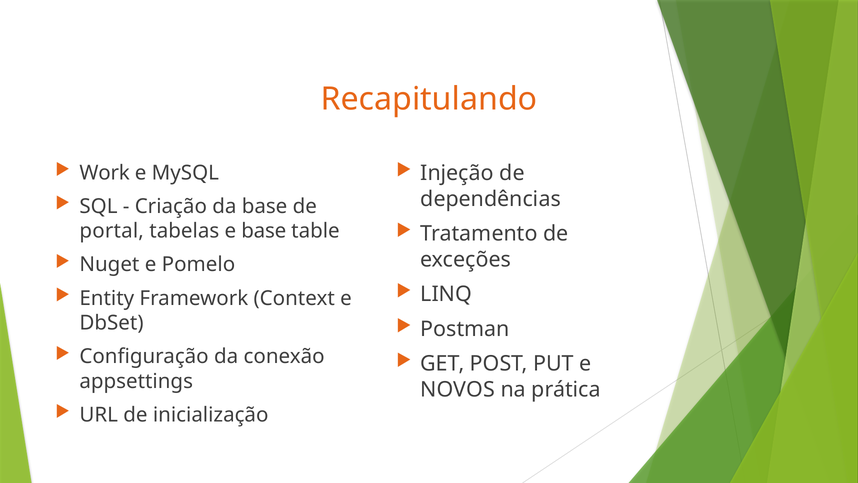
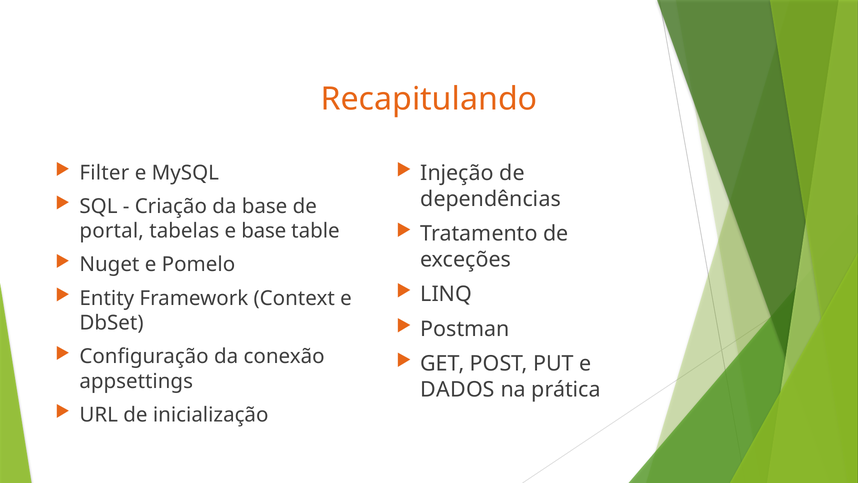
Work: Work -> Filter
NOVOS: NOVOS -> DADOS
